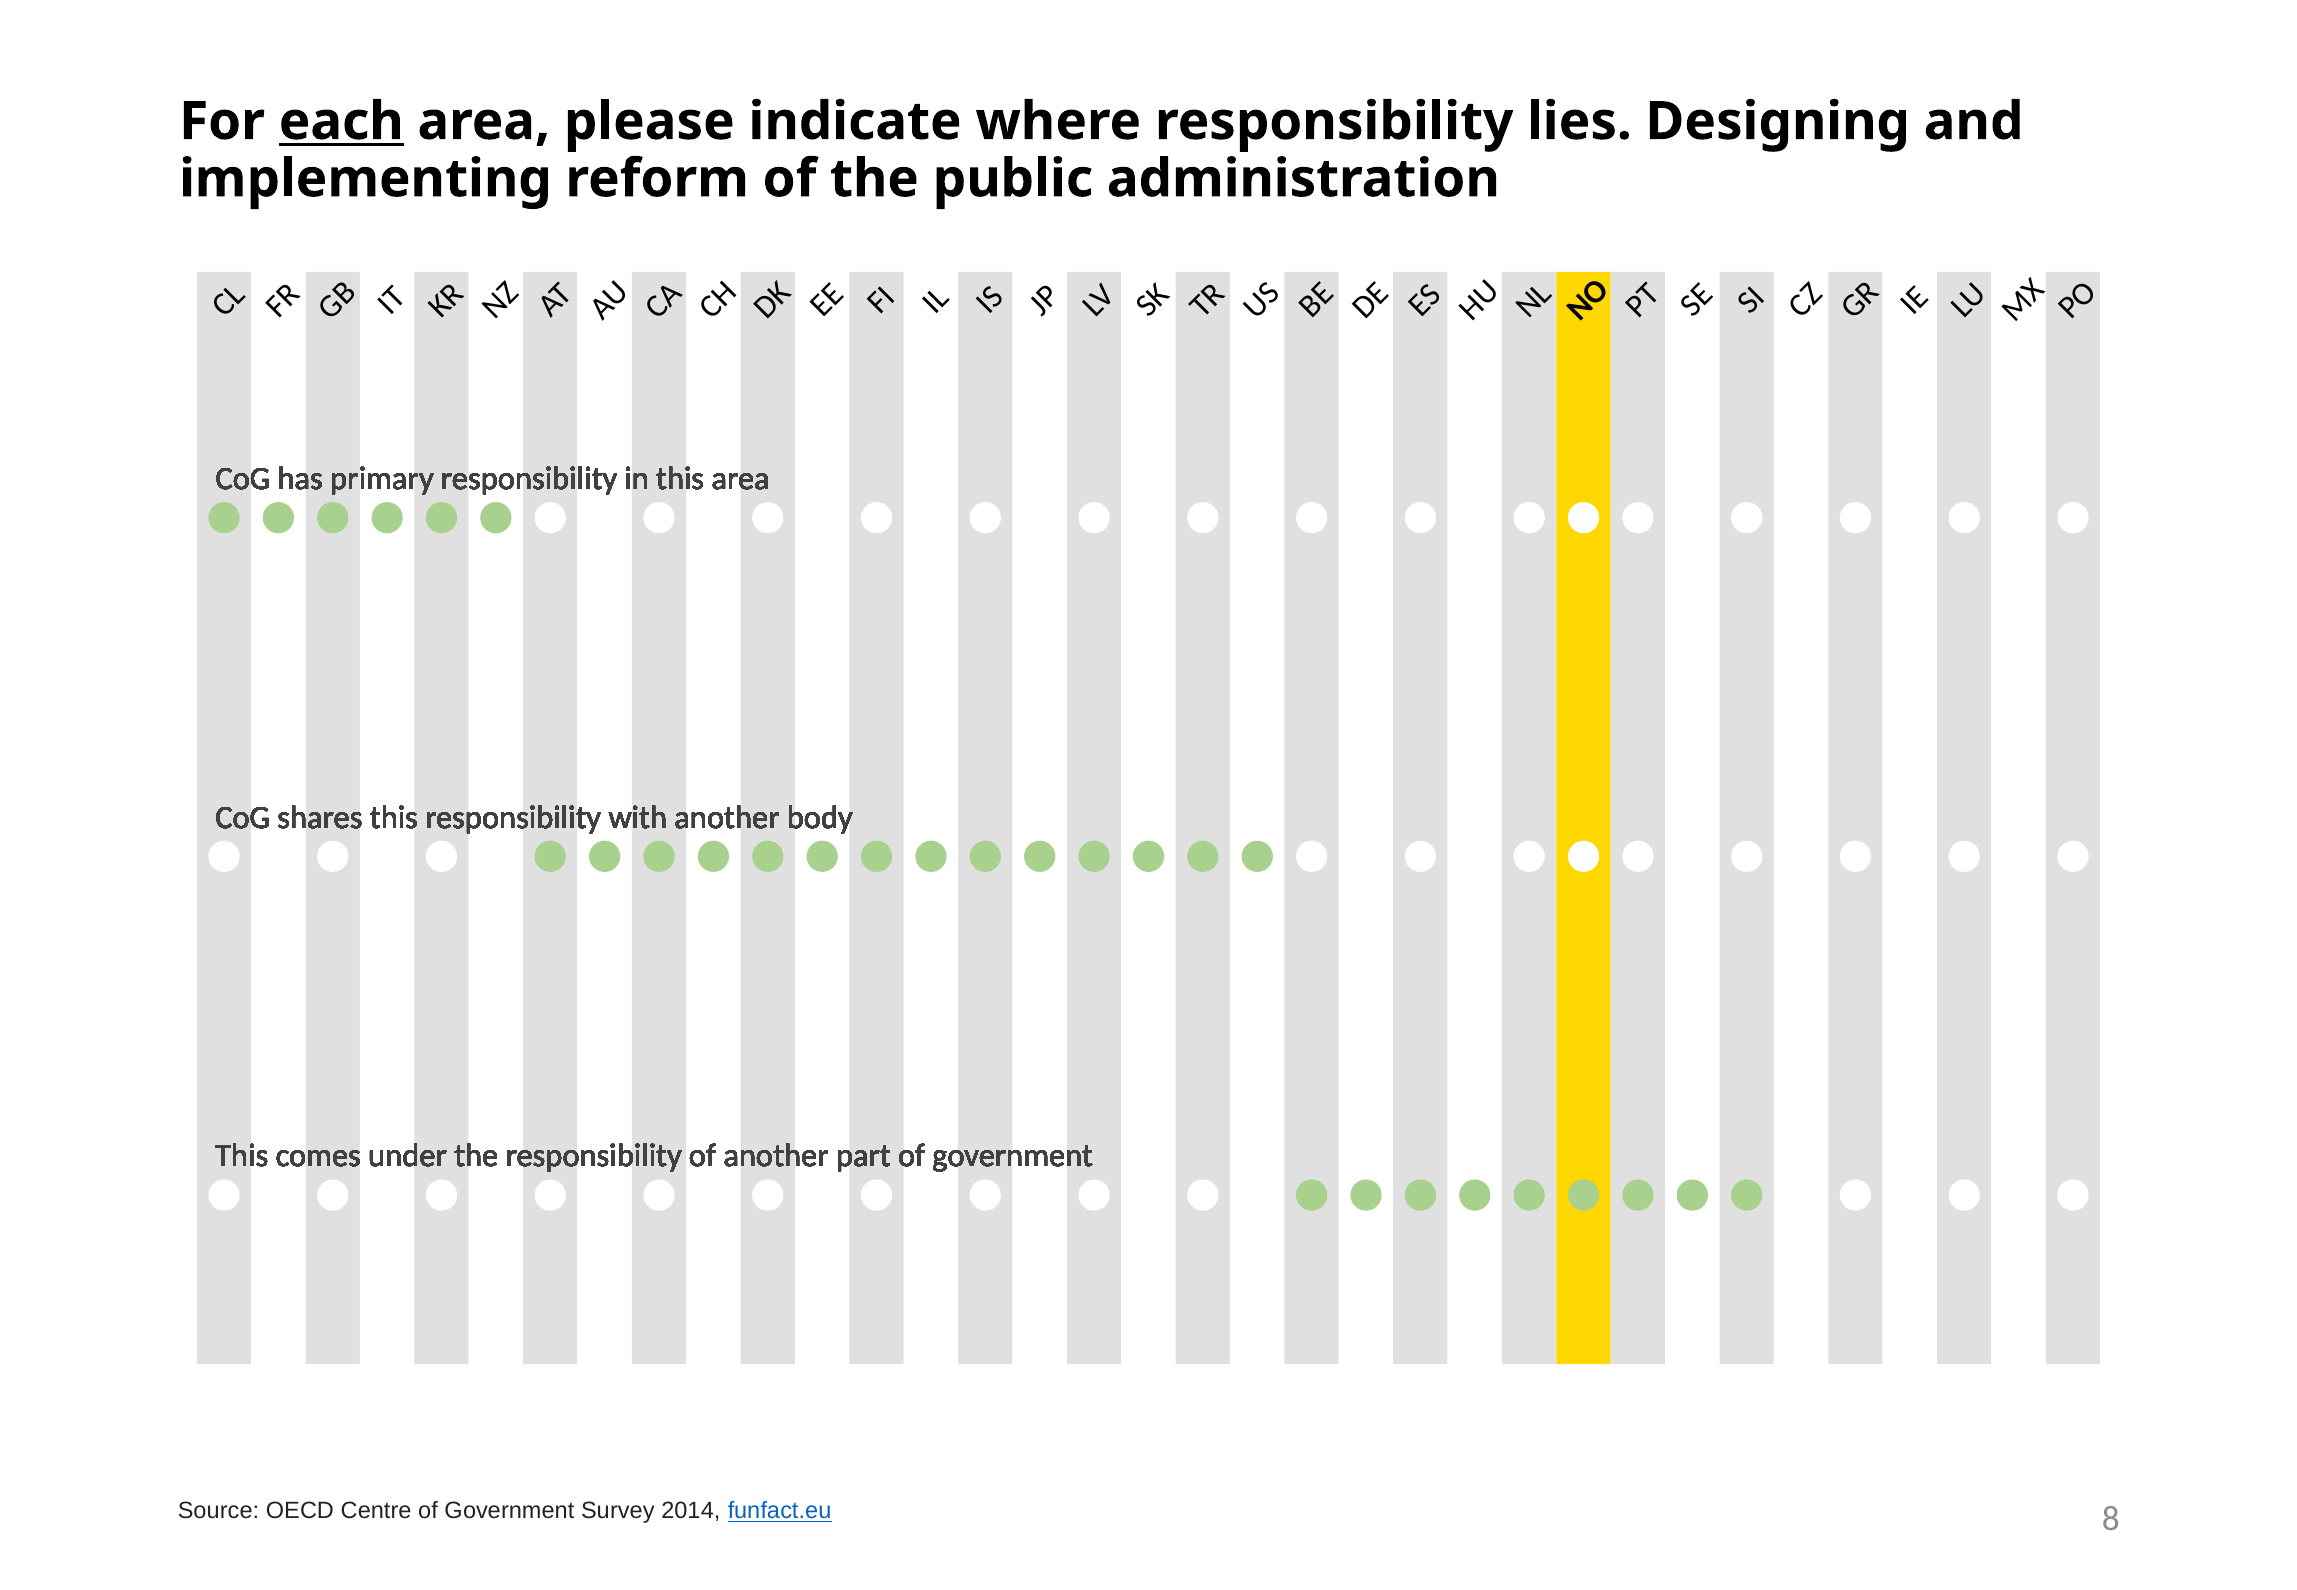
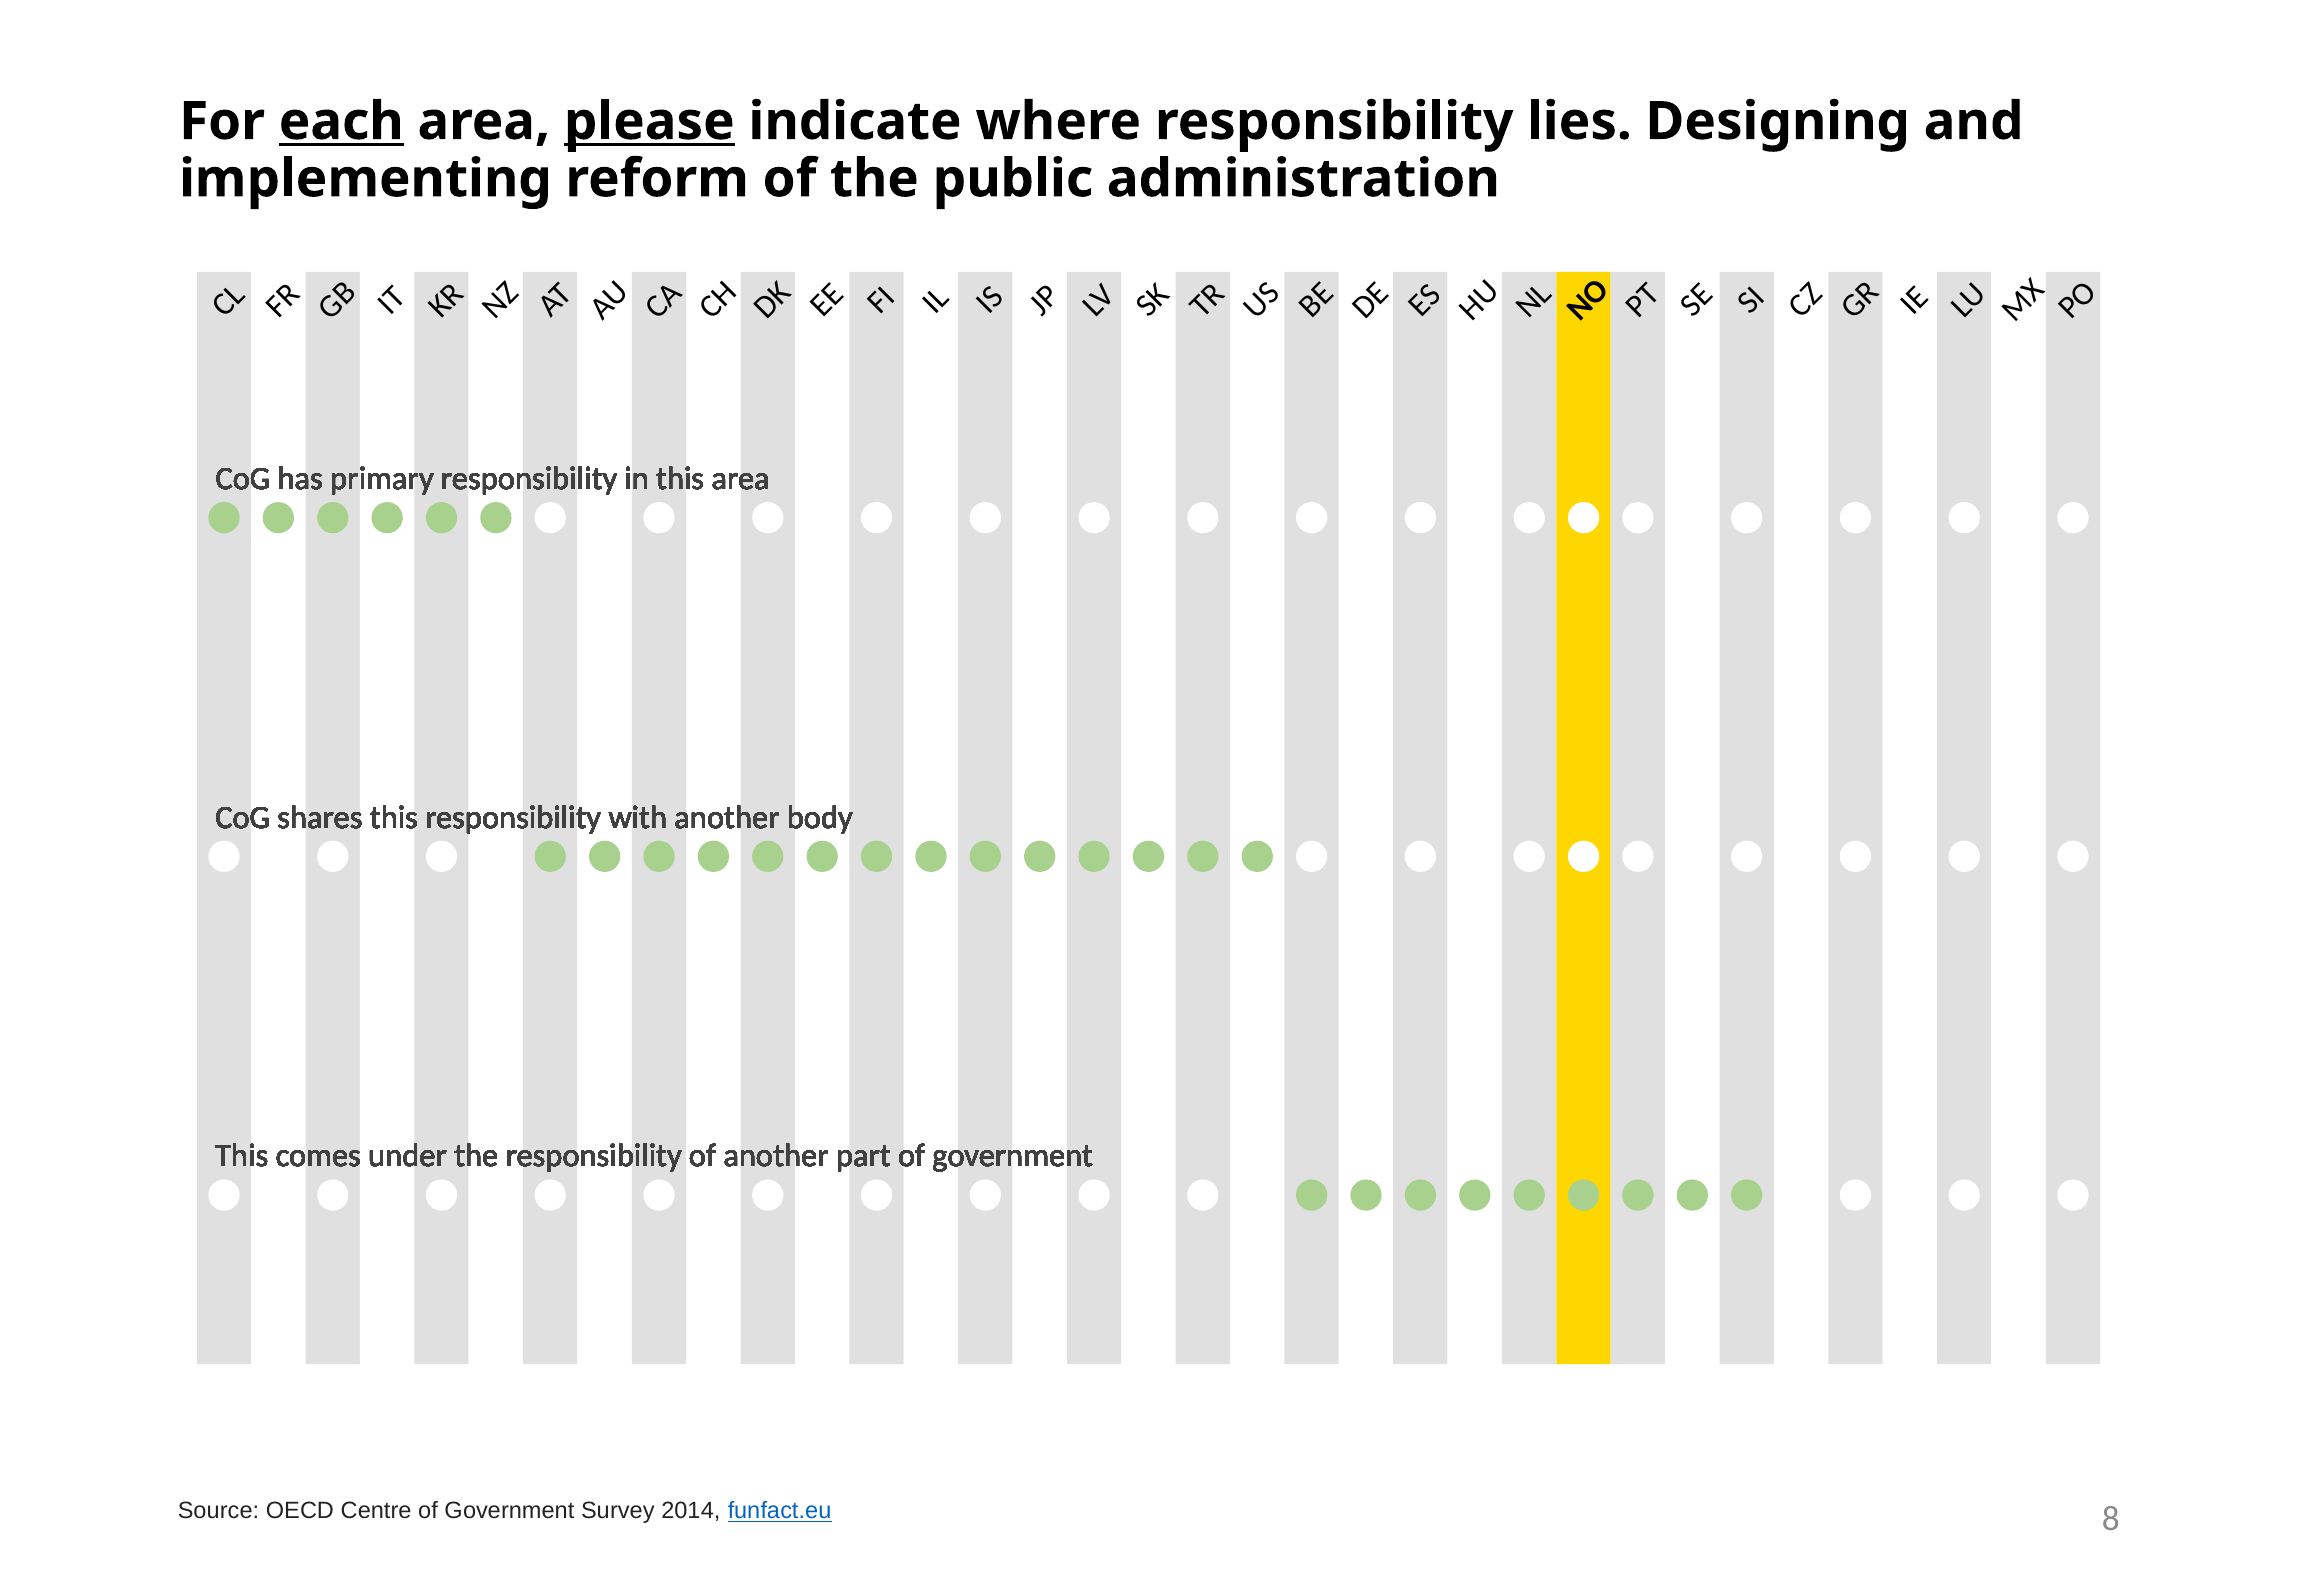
please underline: none -> present
